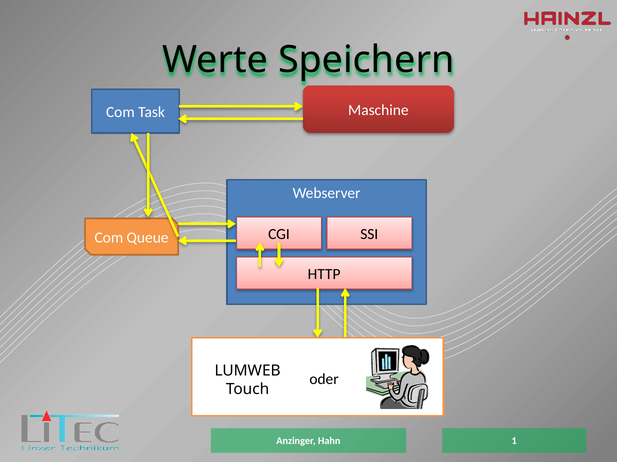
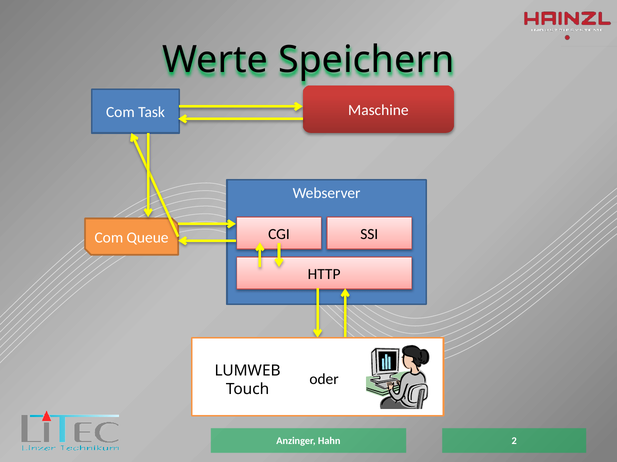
1: 1 -> 2
